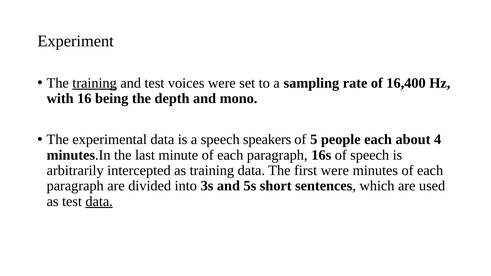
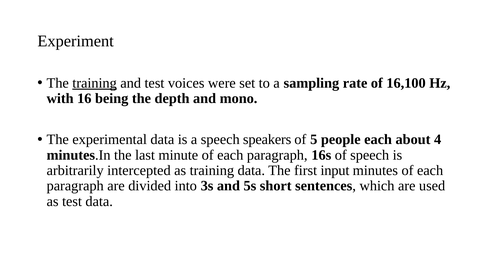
16,400: 16,400 -> 16,100
first were: were -> input
data at (99, 202) underline: present -> none
